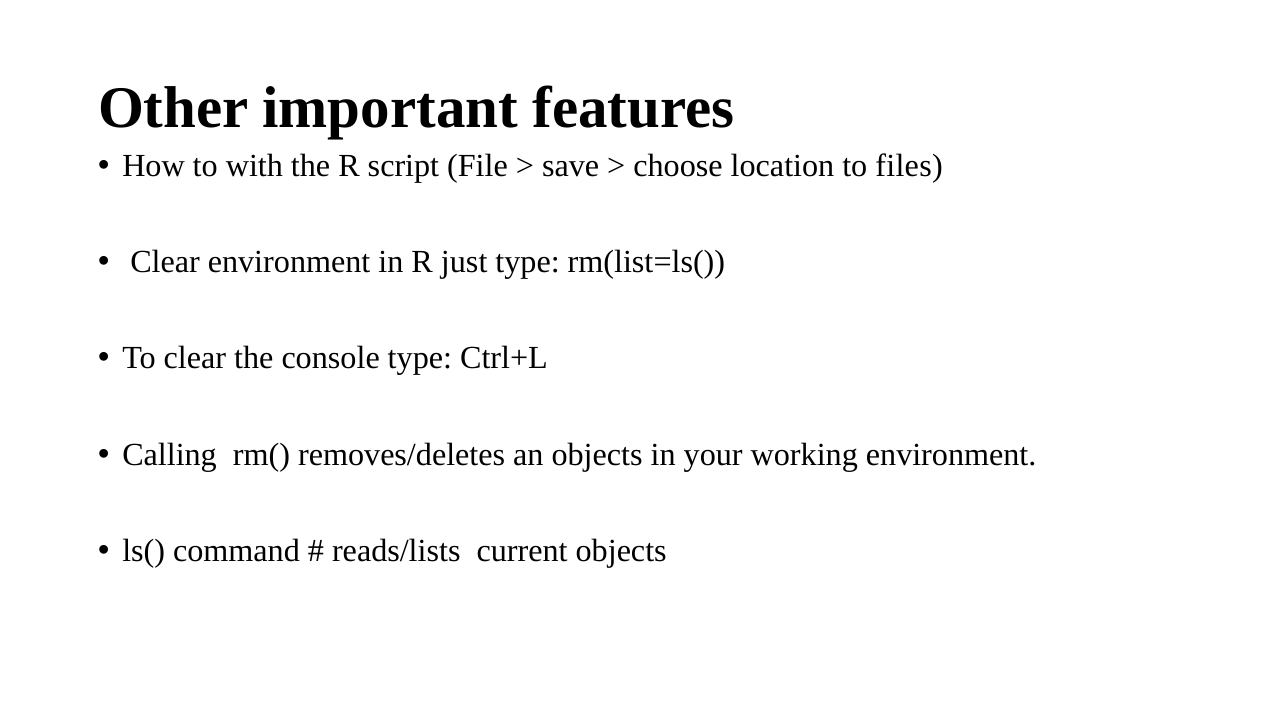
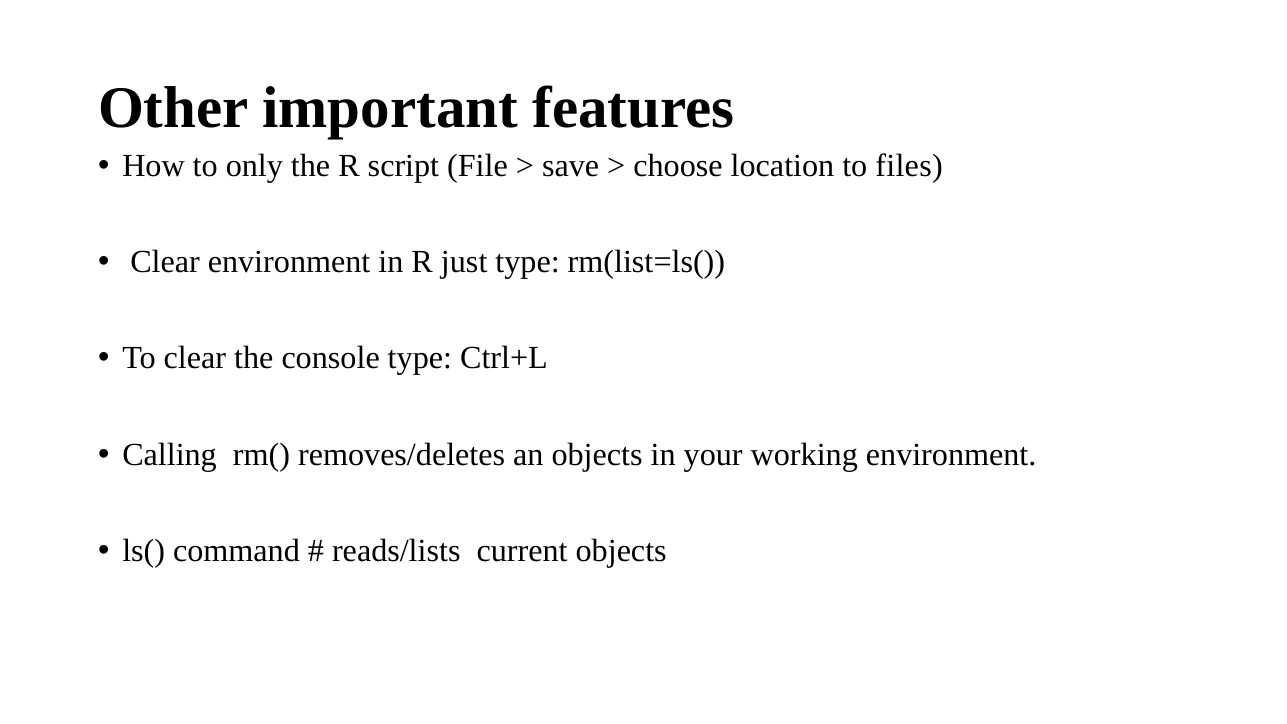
with: with -> only
